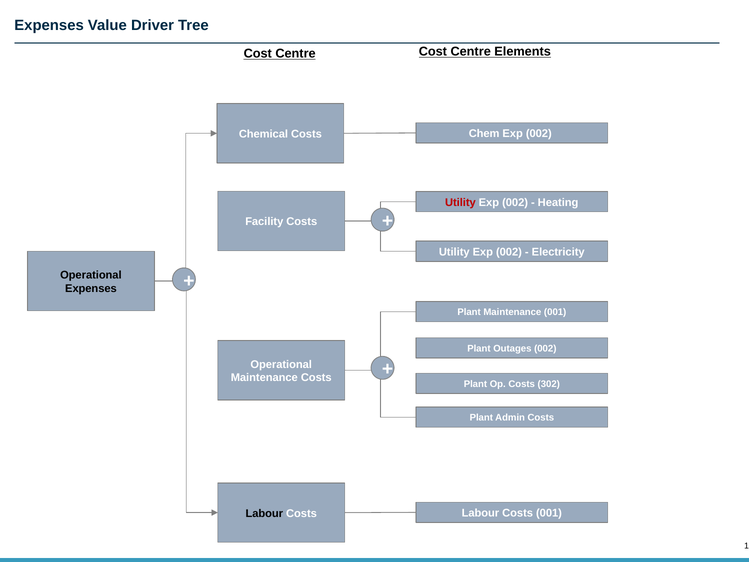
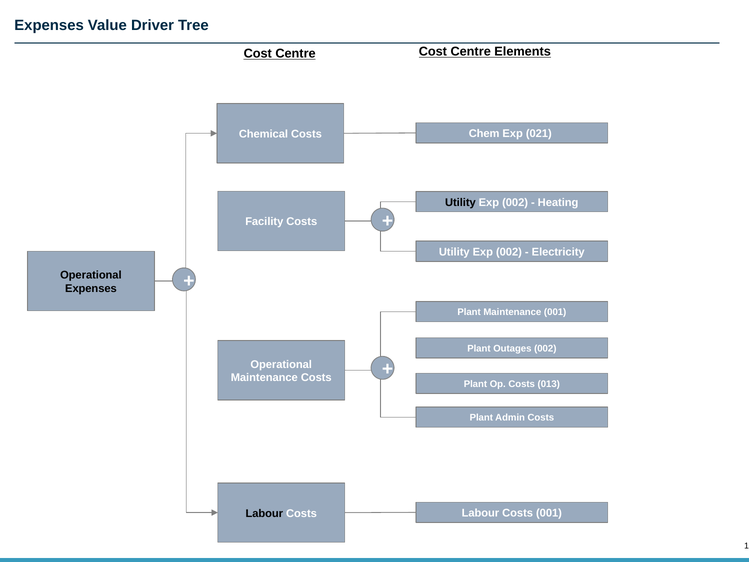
Chem Exp 002: 002 -> 021
Utility at (460, 202) colour: red -> black
302: 302 -> 013
